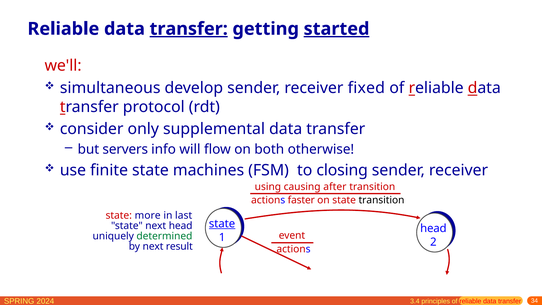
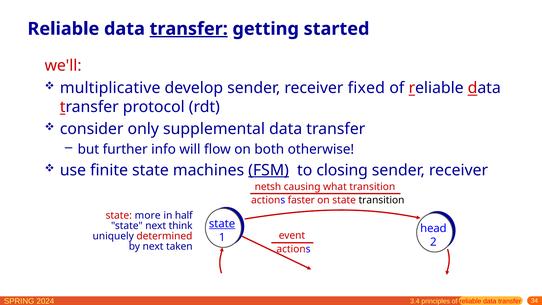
started underline: present -> none
simultaneous: simultaneous -> multiplicative
servers: servers -> further
FSM underline: none -> present
using: using -> netsh
after: after -> what
last: last -> half
next head: head -> think
determined colour: green -> red
result: result -> taken
